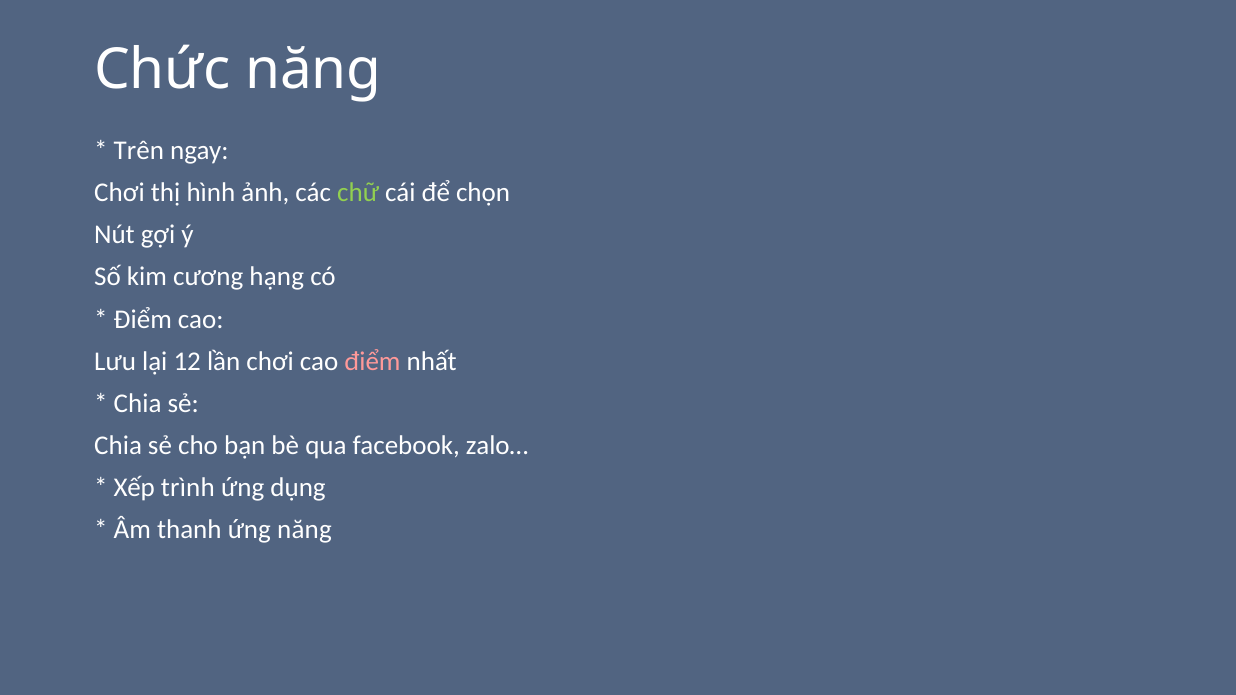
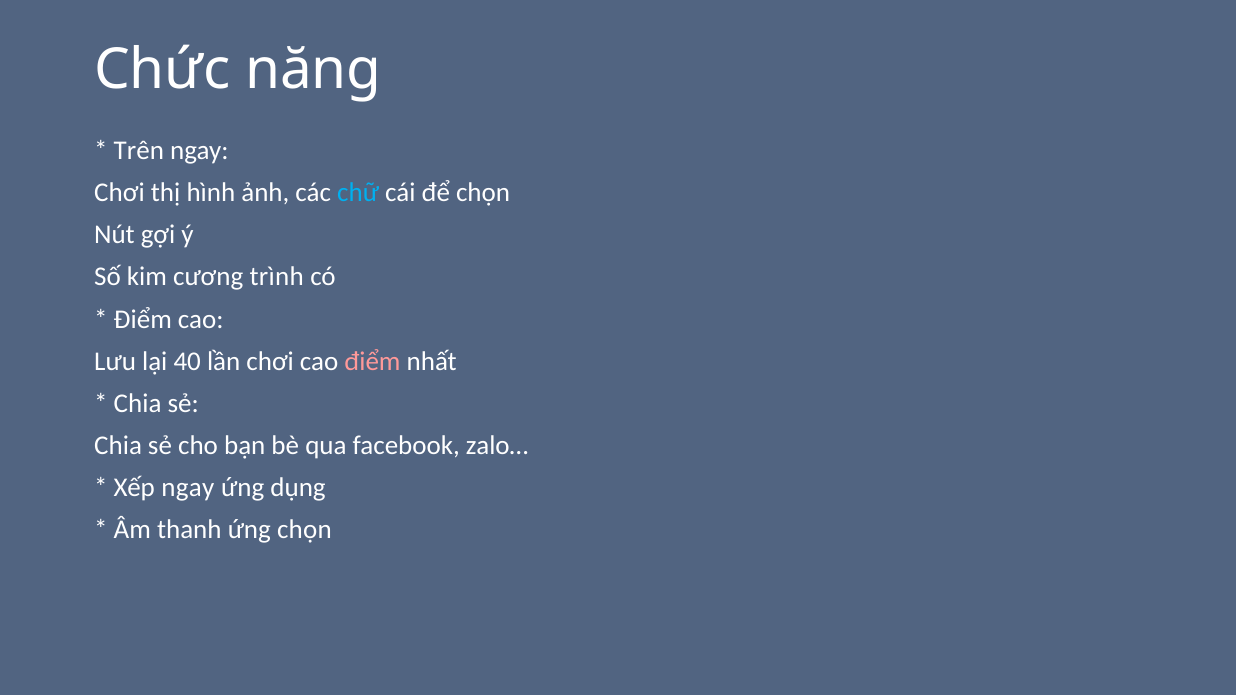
chữ colour: light green -> light blue
hạng: hạng -> trình
12: 12 -> 40
Xếp trình: trình -> ngay
ứng năng: năng -> chọn
